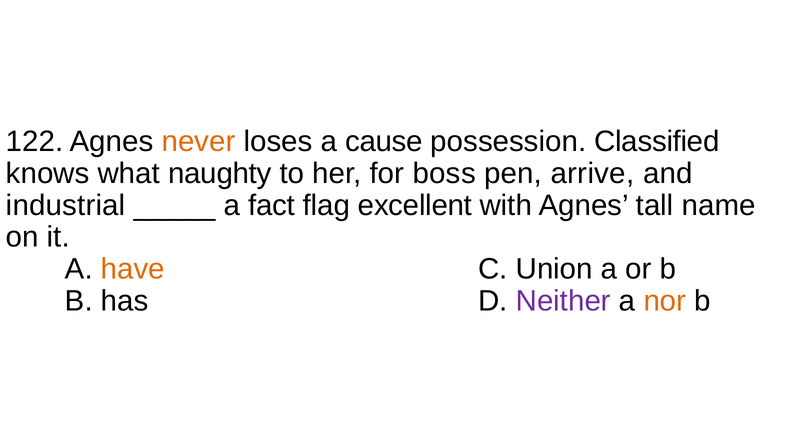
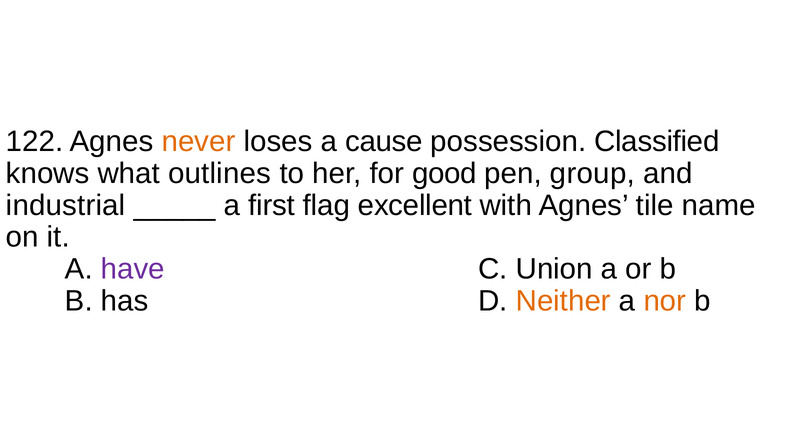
naughty: naughty -> outlines
boss: boss -> good
arrive: arrive -> group
fact: fact -> first
tall: tall -> tile
have colour: orange -> purple
Neither colour: purple -> orange
